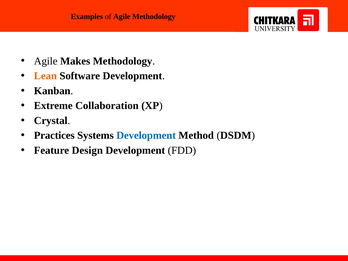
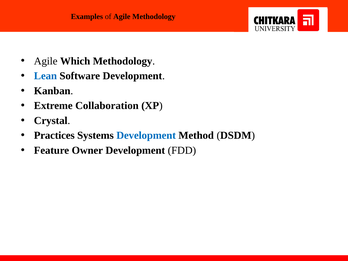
Makes: Makes -> Which
Lean colour: orange -> blue
Design: Design -> Owner
